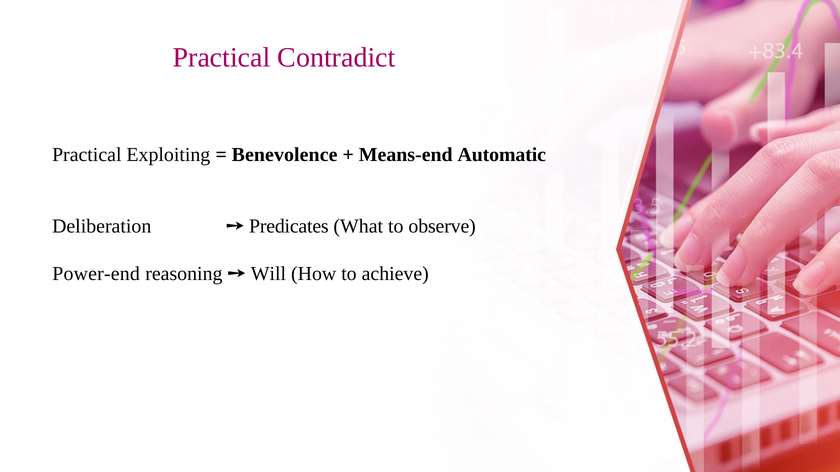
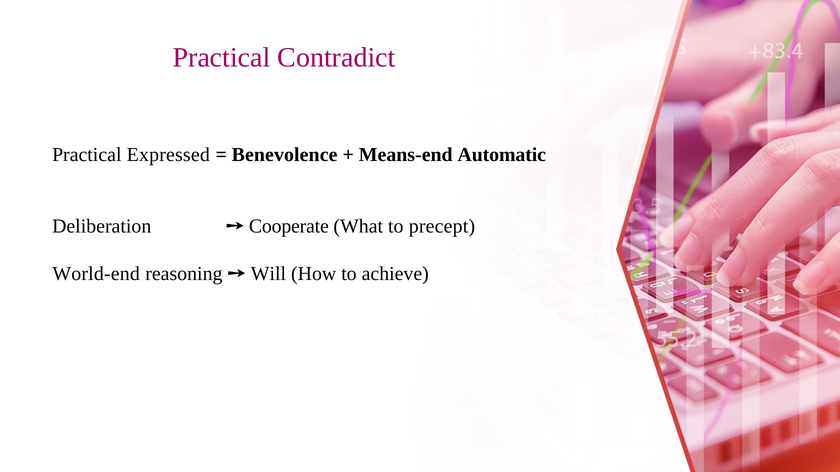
Exploiting: Exploiting -> Expressed
Predicates: Predicates -> Cooperate
observe: observe -> precept
Power-end: Power-end -> World-end
